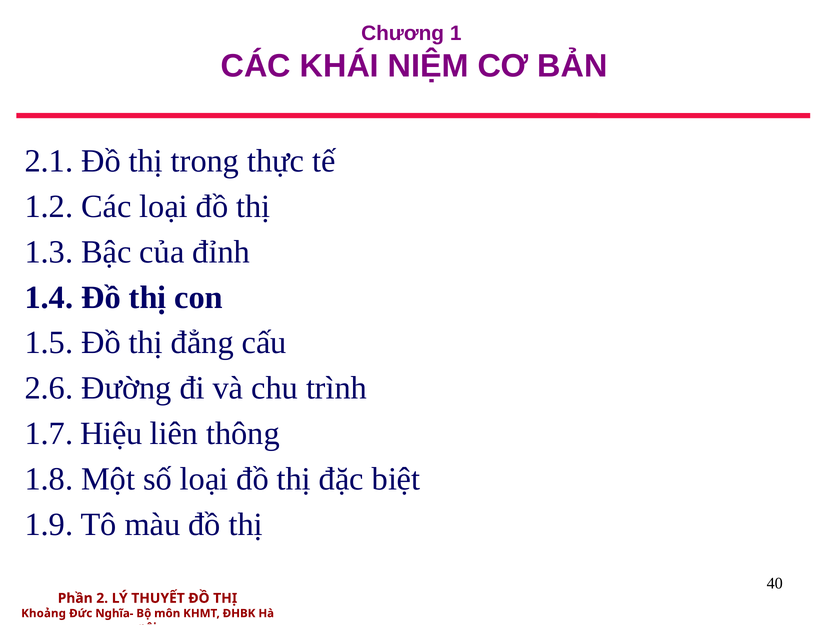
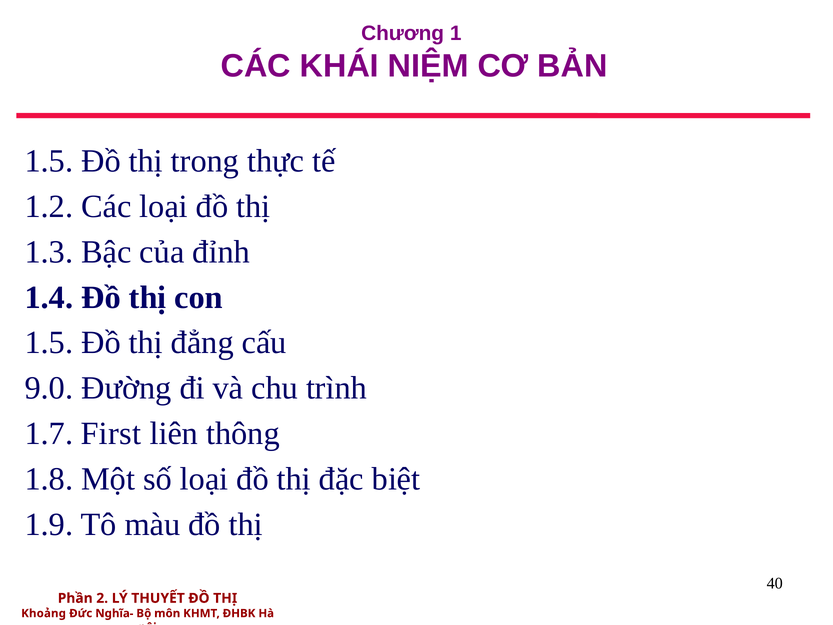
2.1 at (49, 161): 2.1 -> 1.5
2.6: 2.6 -> 9.0
Hiệu: Hiệu -> First
